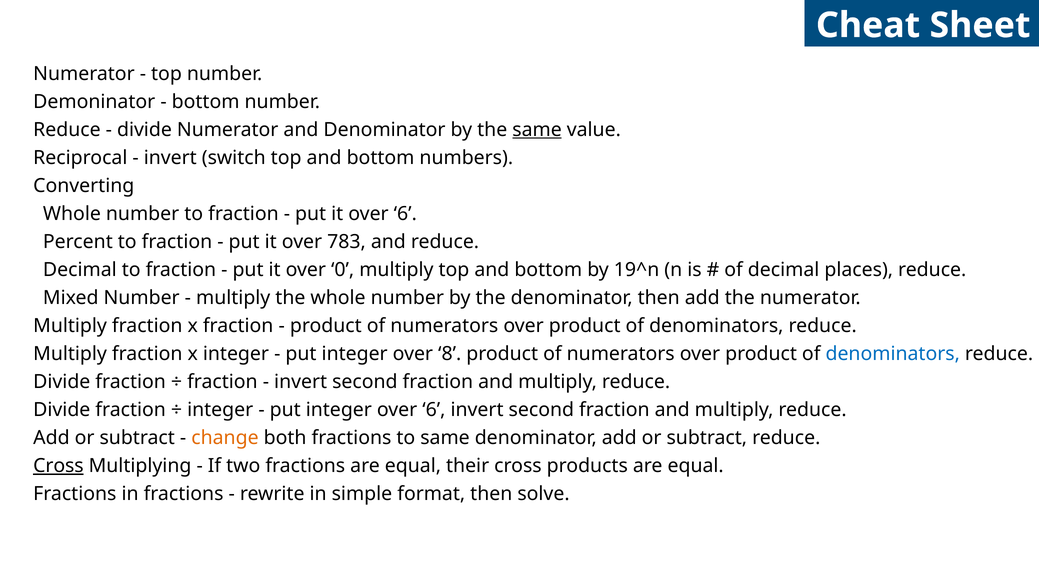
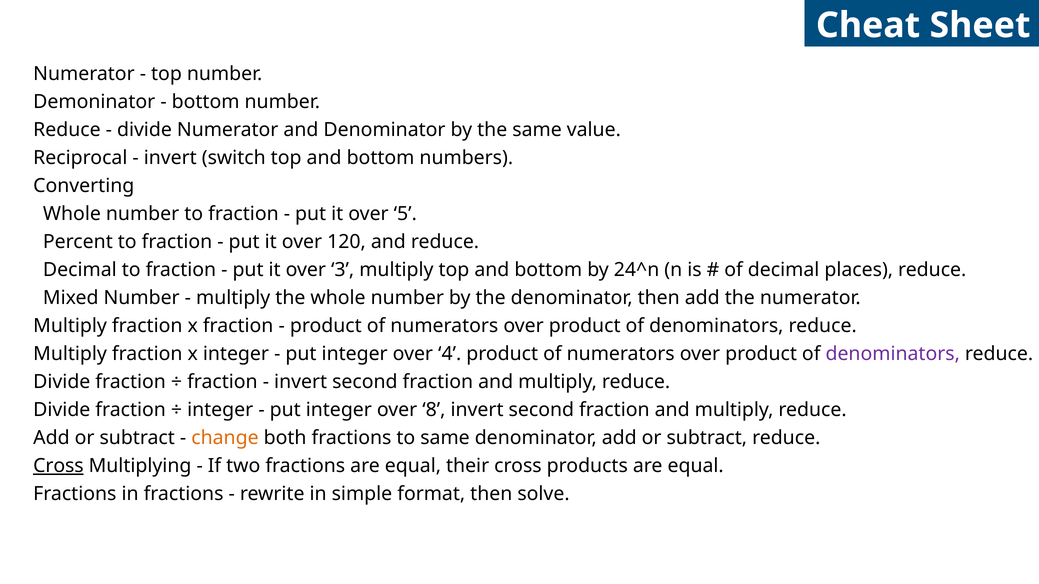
same at (537, 130) underline: present -> none
it over 6: 6 -> 5
783: 783 -> 120
0: 0 -> 3
19^n: 19^n -> 24^n
8: 8 -> 4
denominators at (893, 354) colour: blue -> purple
integer over 6: 6 -> 8
